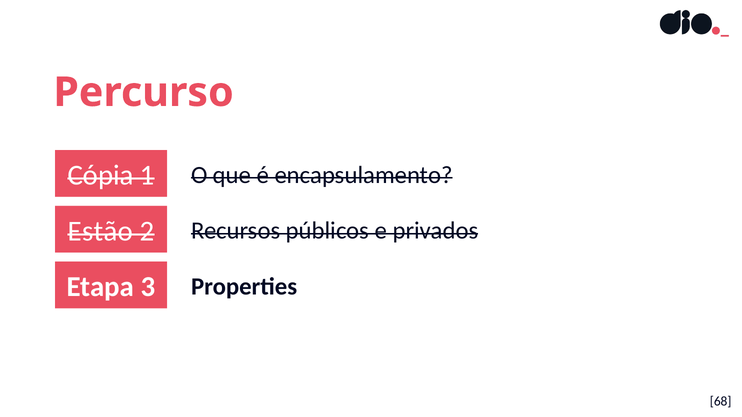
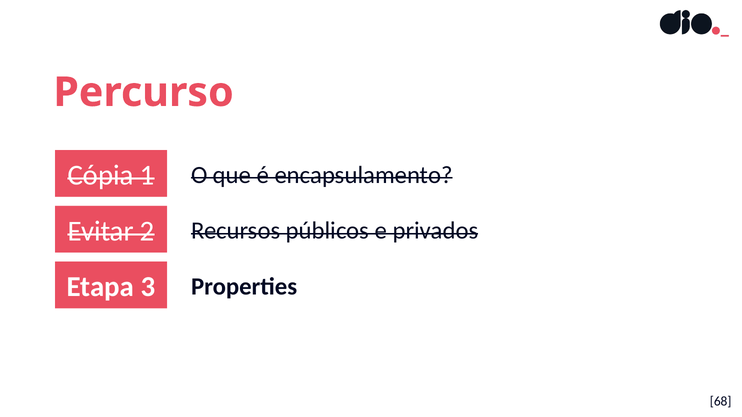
Estão: Estão -> Evitar
